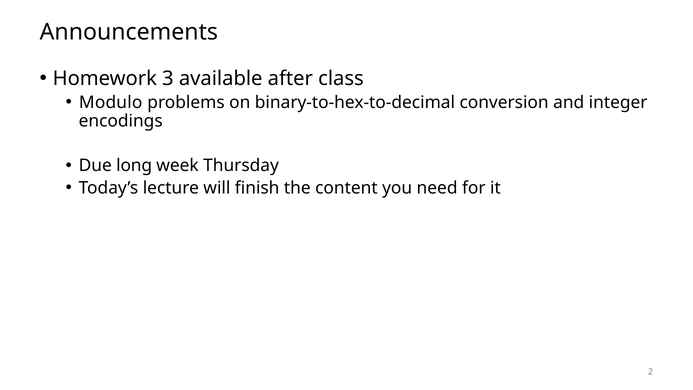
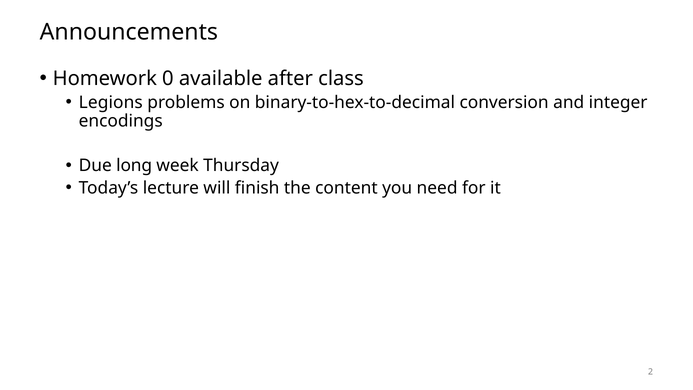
3: 3 -> 0
Modulo: Modulo -> Legions
